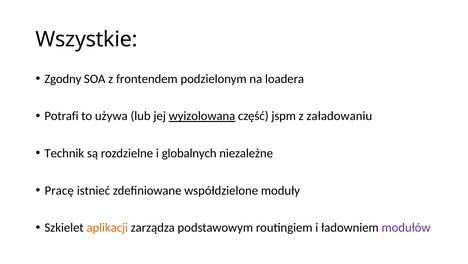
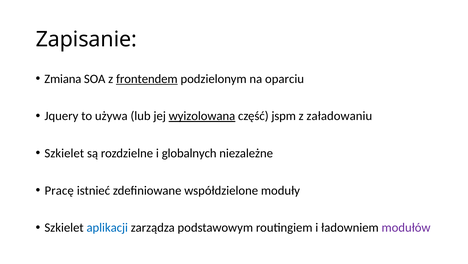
Wszystkie: Wszystkie -> Zapisanie
Zgodny: Zgodny -> Zmiana
frontendem underline: none -> present
loadera: loadera -> oparciu
Potrafi: Potrafi -> Jquery
Technik at (64, 153): Technik -> Szkielet
aplikacji colour: orange -> blue
